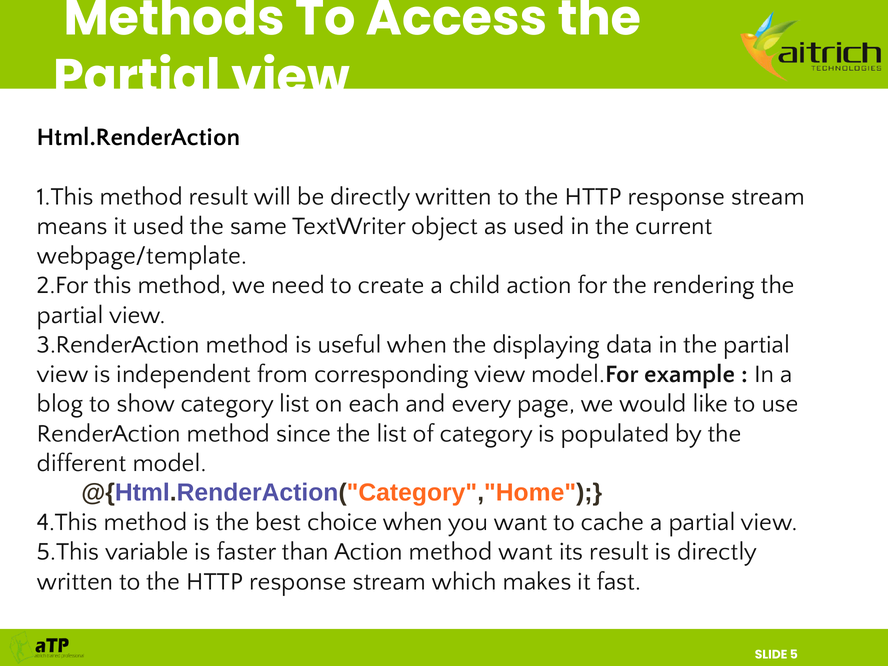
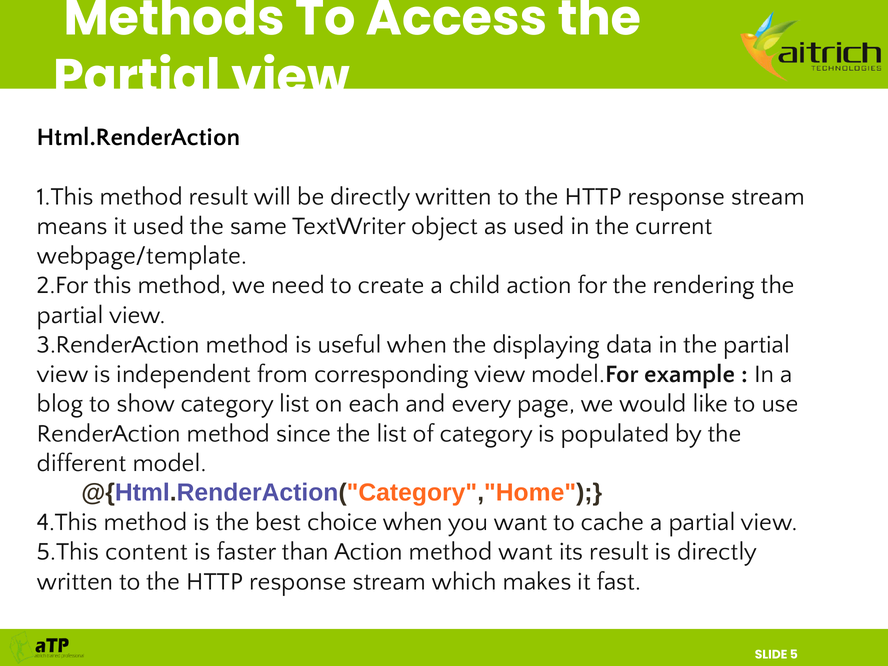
variable: variable -> content
